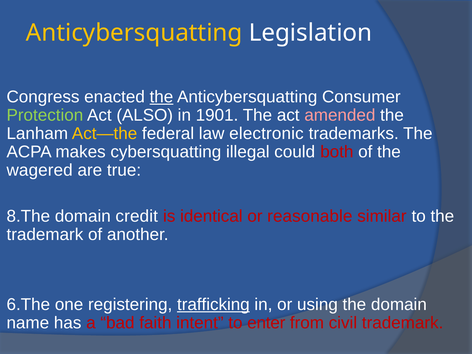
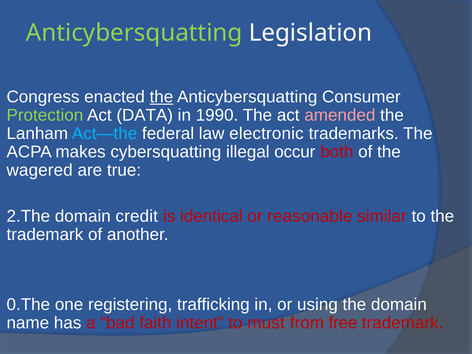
Anticybersquatting at (134, 33) colour: yellow -> light green
ALSO: ALSO -> DATA
1901: 1901 -> 1990
Act—the colour: yellow -> light blue
could: could -> occur
8.The: 8.The -> 2.The
6.The: 6.The -> 0.The
trafficking underline: present -> none
enter: enter -> must
civil: civil -> free
